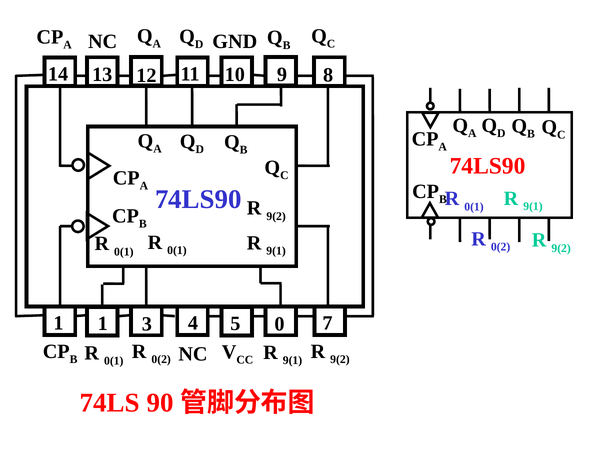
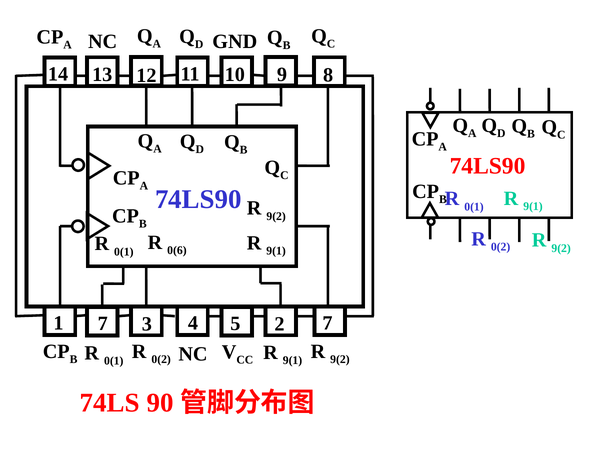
0(1 at (177, 250): 0(1 -> 0(6
1 1: 1 -> 7
0: 0 -> 2
